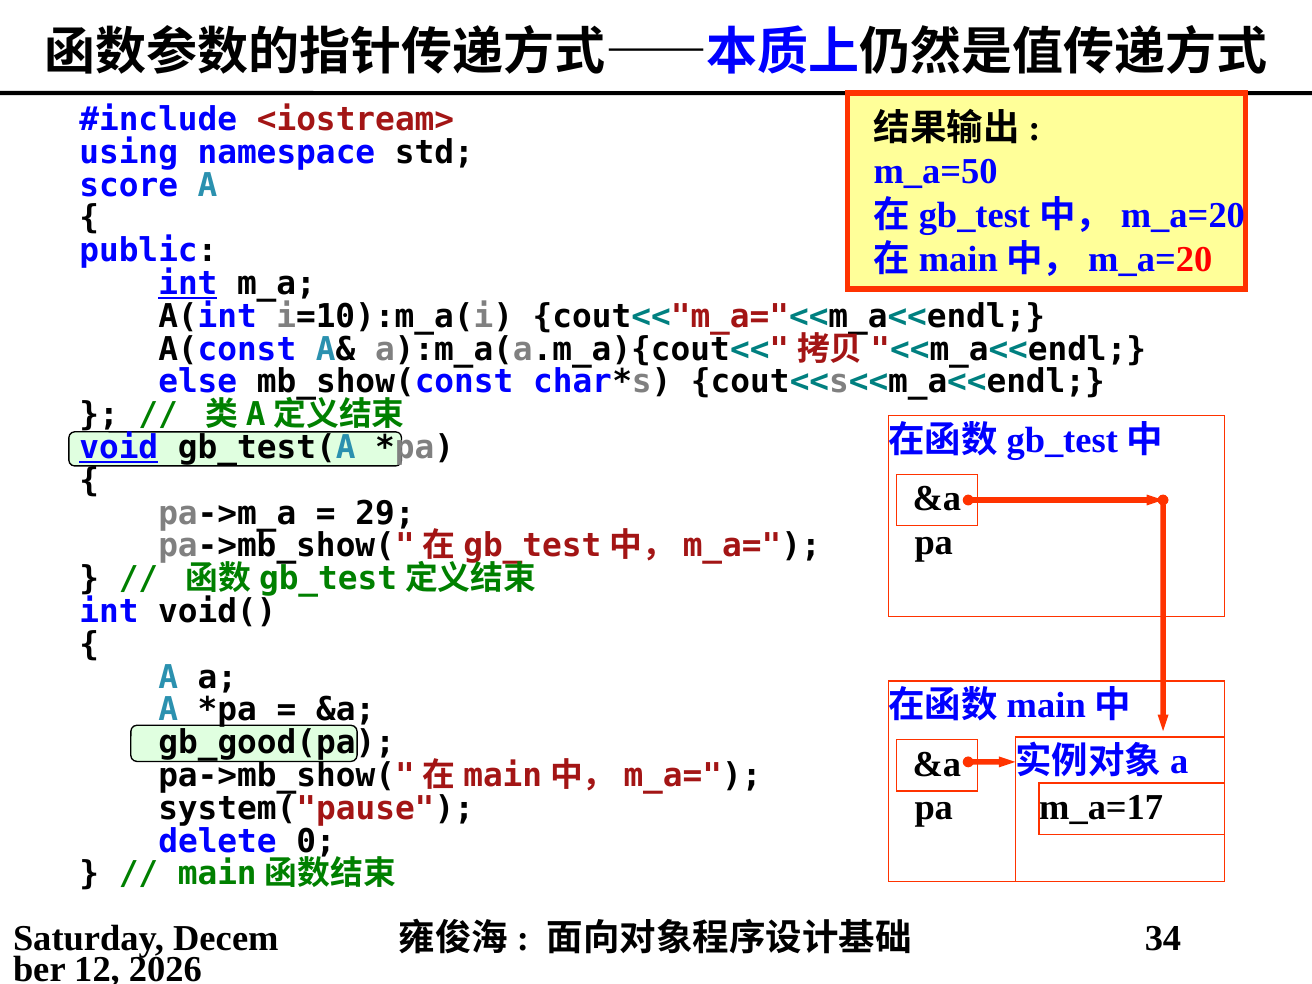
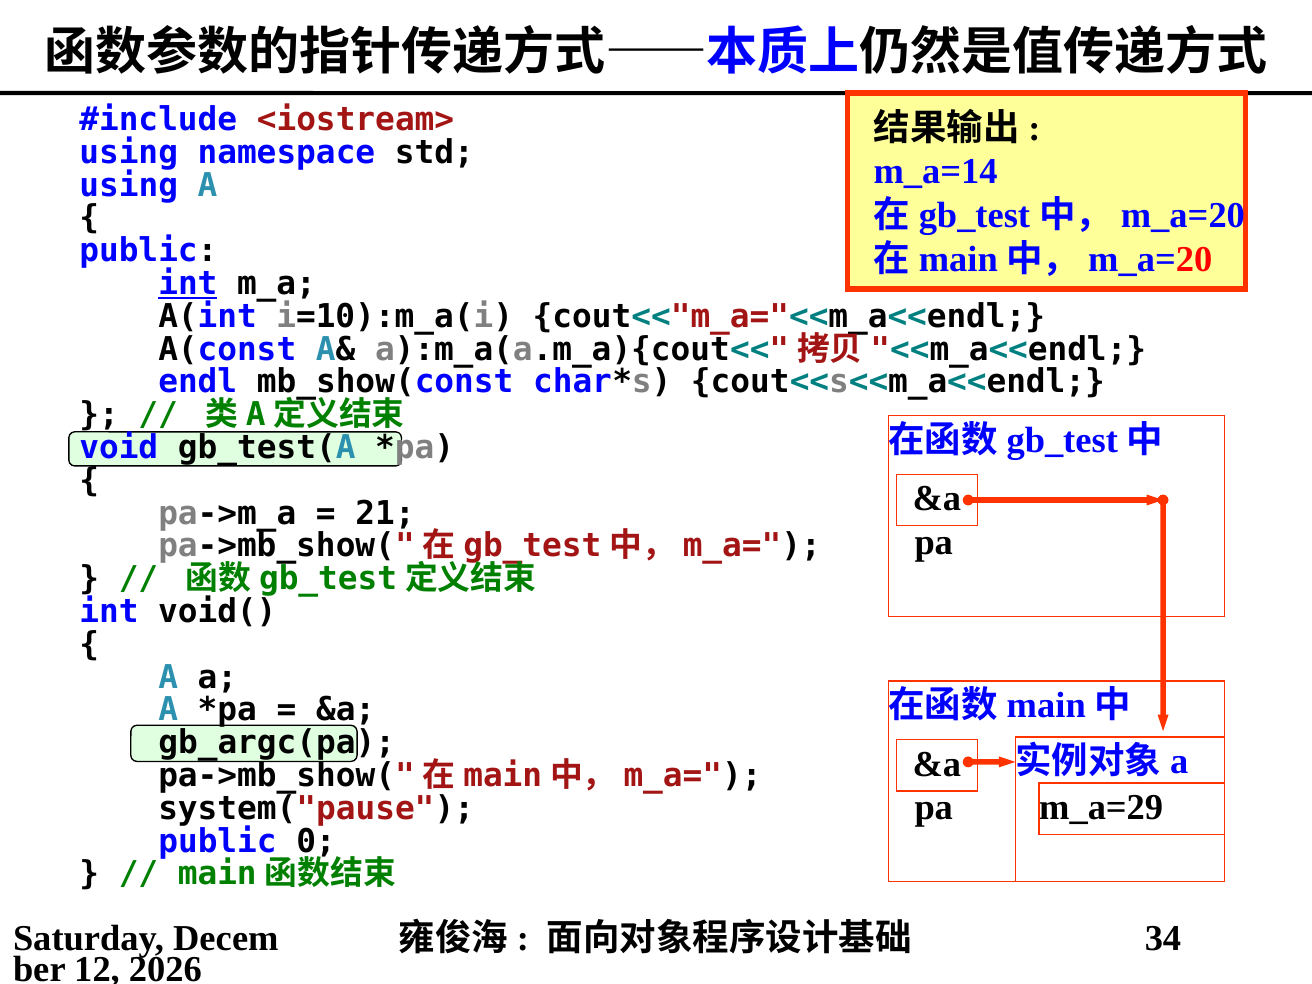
m_a=50: m_a=50 -> m_a=14
score at (129, 185): score -> using
else: else -> endl
void underline: present -> none
29: 29 -> 21
gb_good(pa: gb_good(pa -> gb_argc(pa
m_a=17: m_a=17 -> m_a=29
delete at (217, 841): delete -> public
